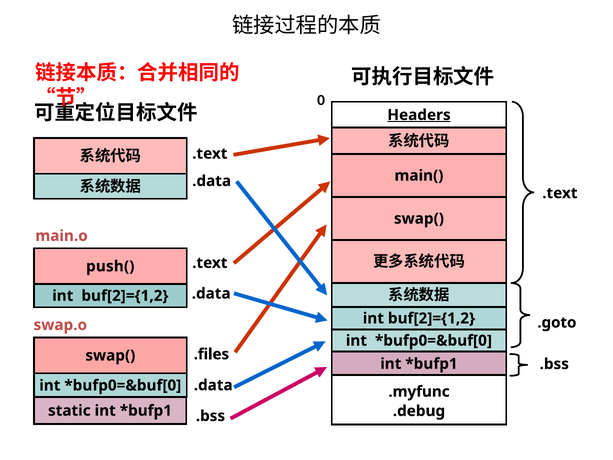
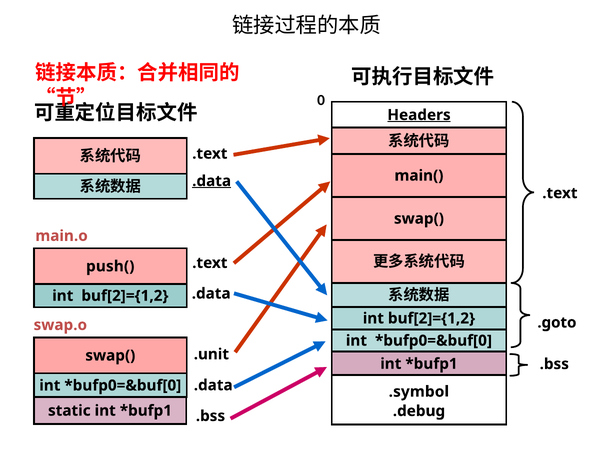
.data at (212, 181) underline: none -> present
.files: .files -> .unit
.myfunc: .myfunc -> .symbol
